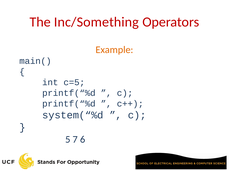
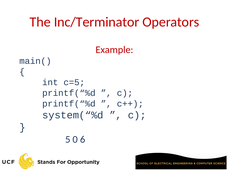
Inc/Something: Inc/Something -> Inc/Terminator
Example colour: orange -> red
7: 7 -> 0
